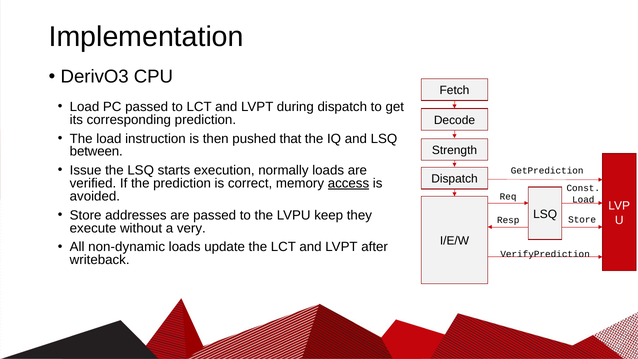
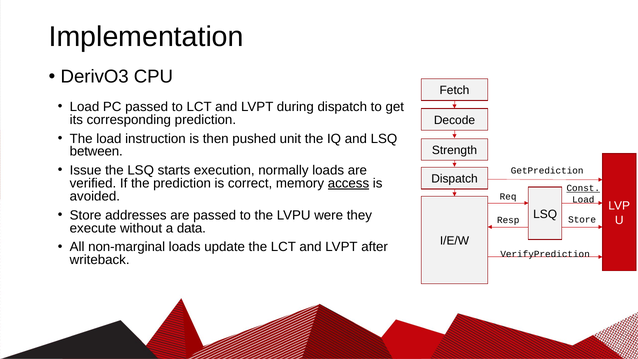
that: that -> unit
Const underline: none -> present
keep: keep -> were
very: very -> data
non-dynamic: non-dynamic -> non-marginal
